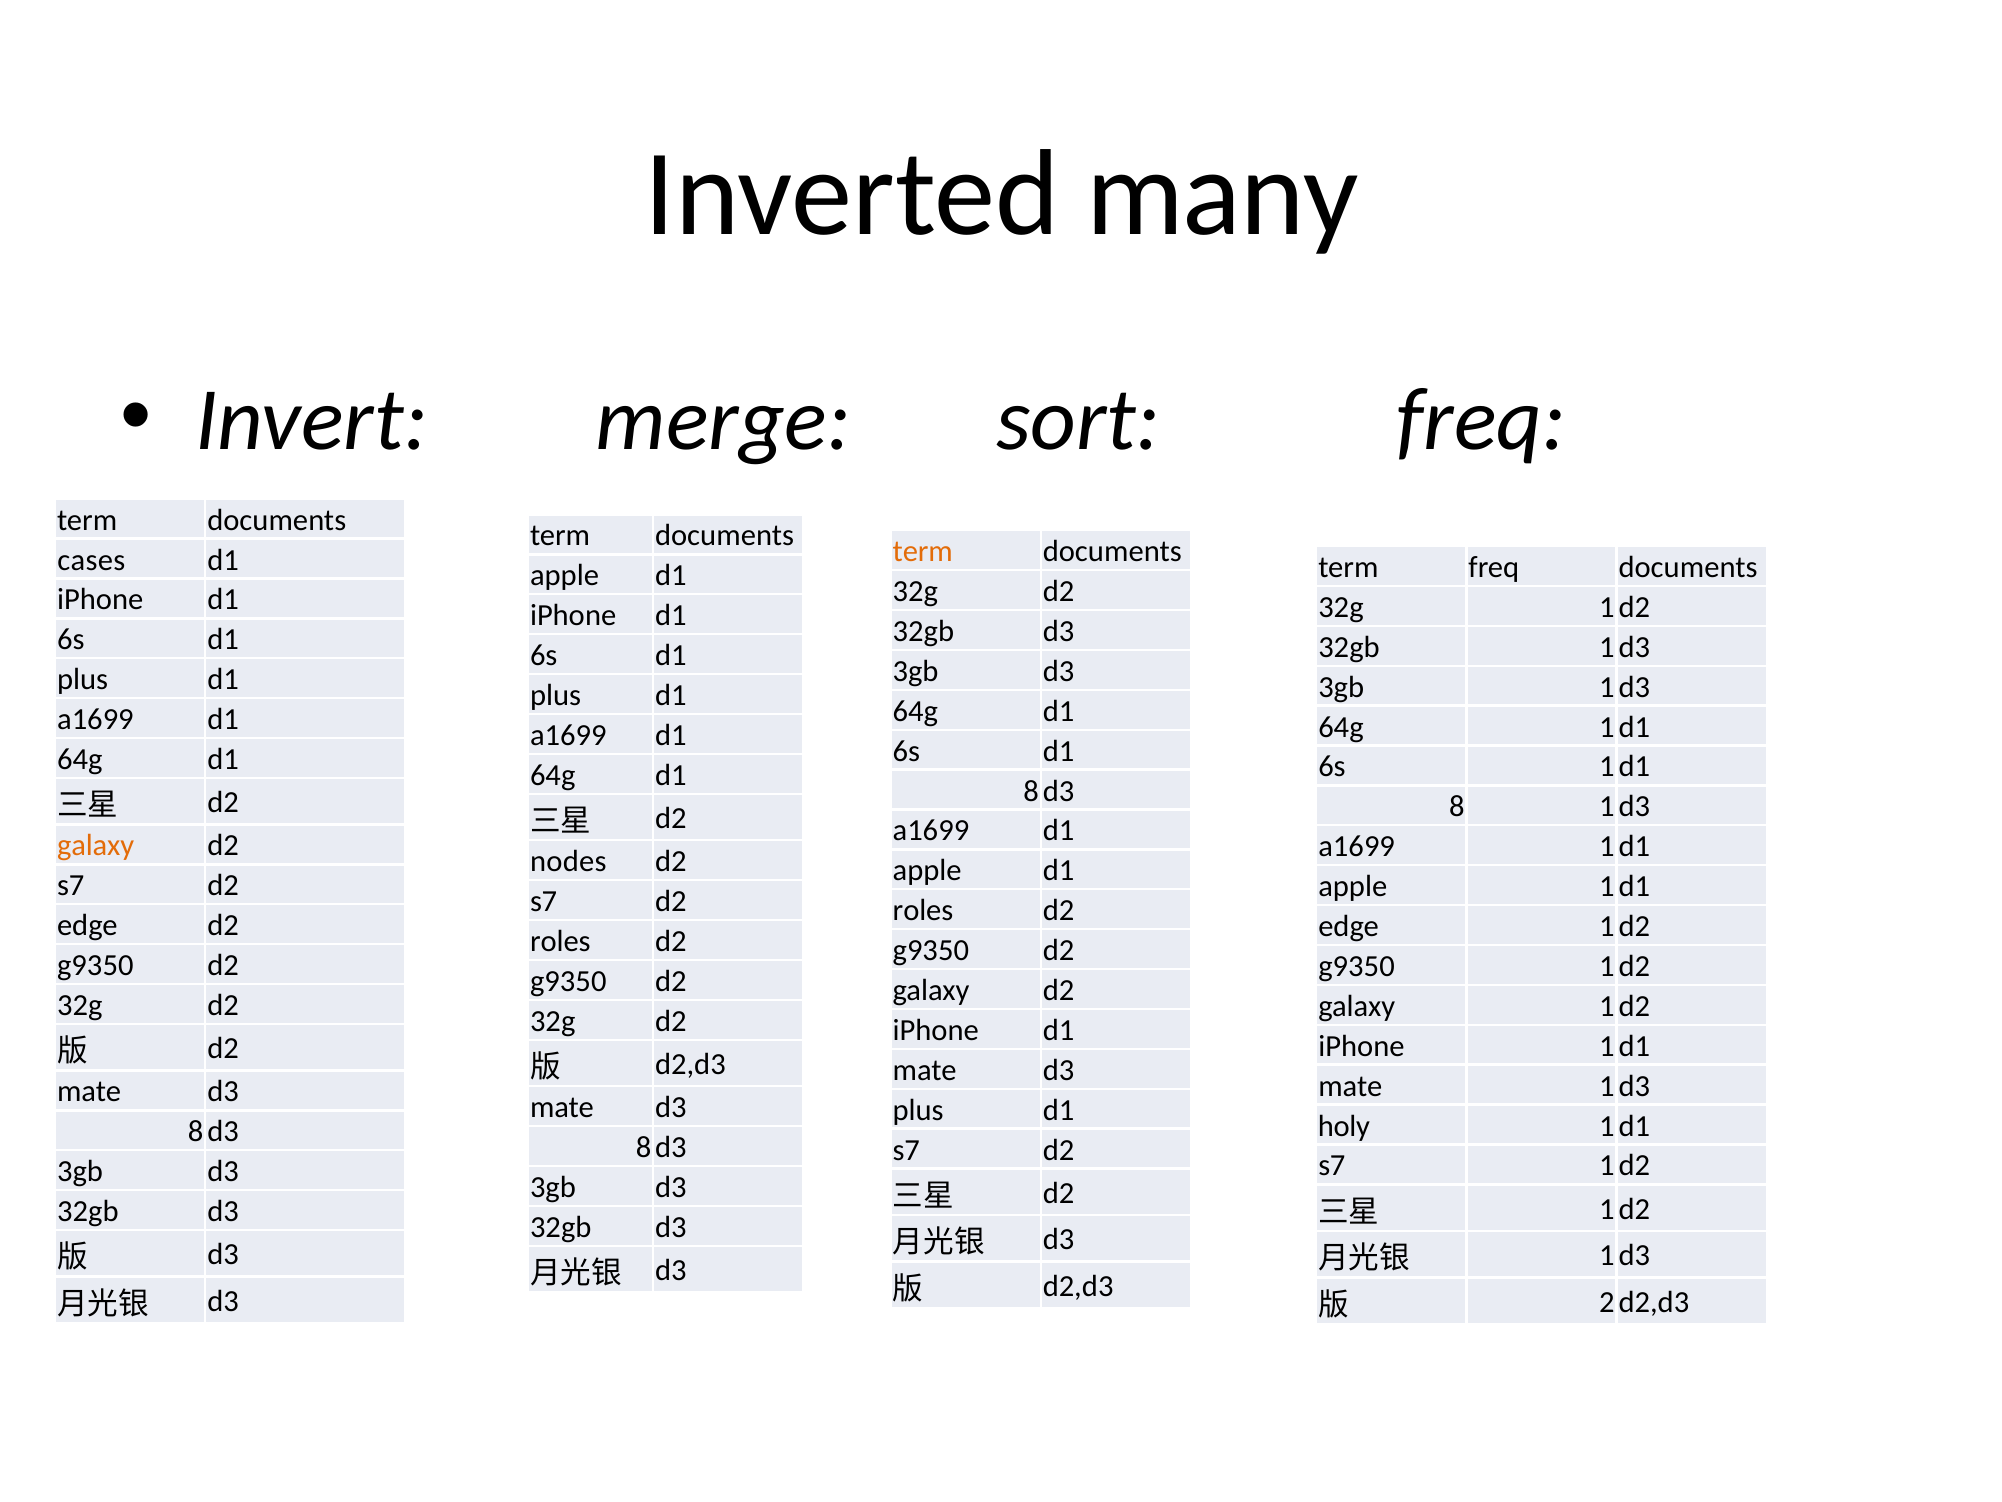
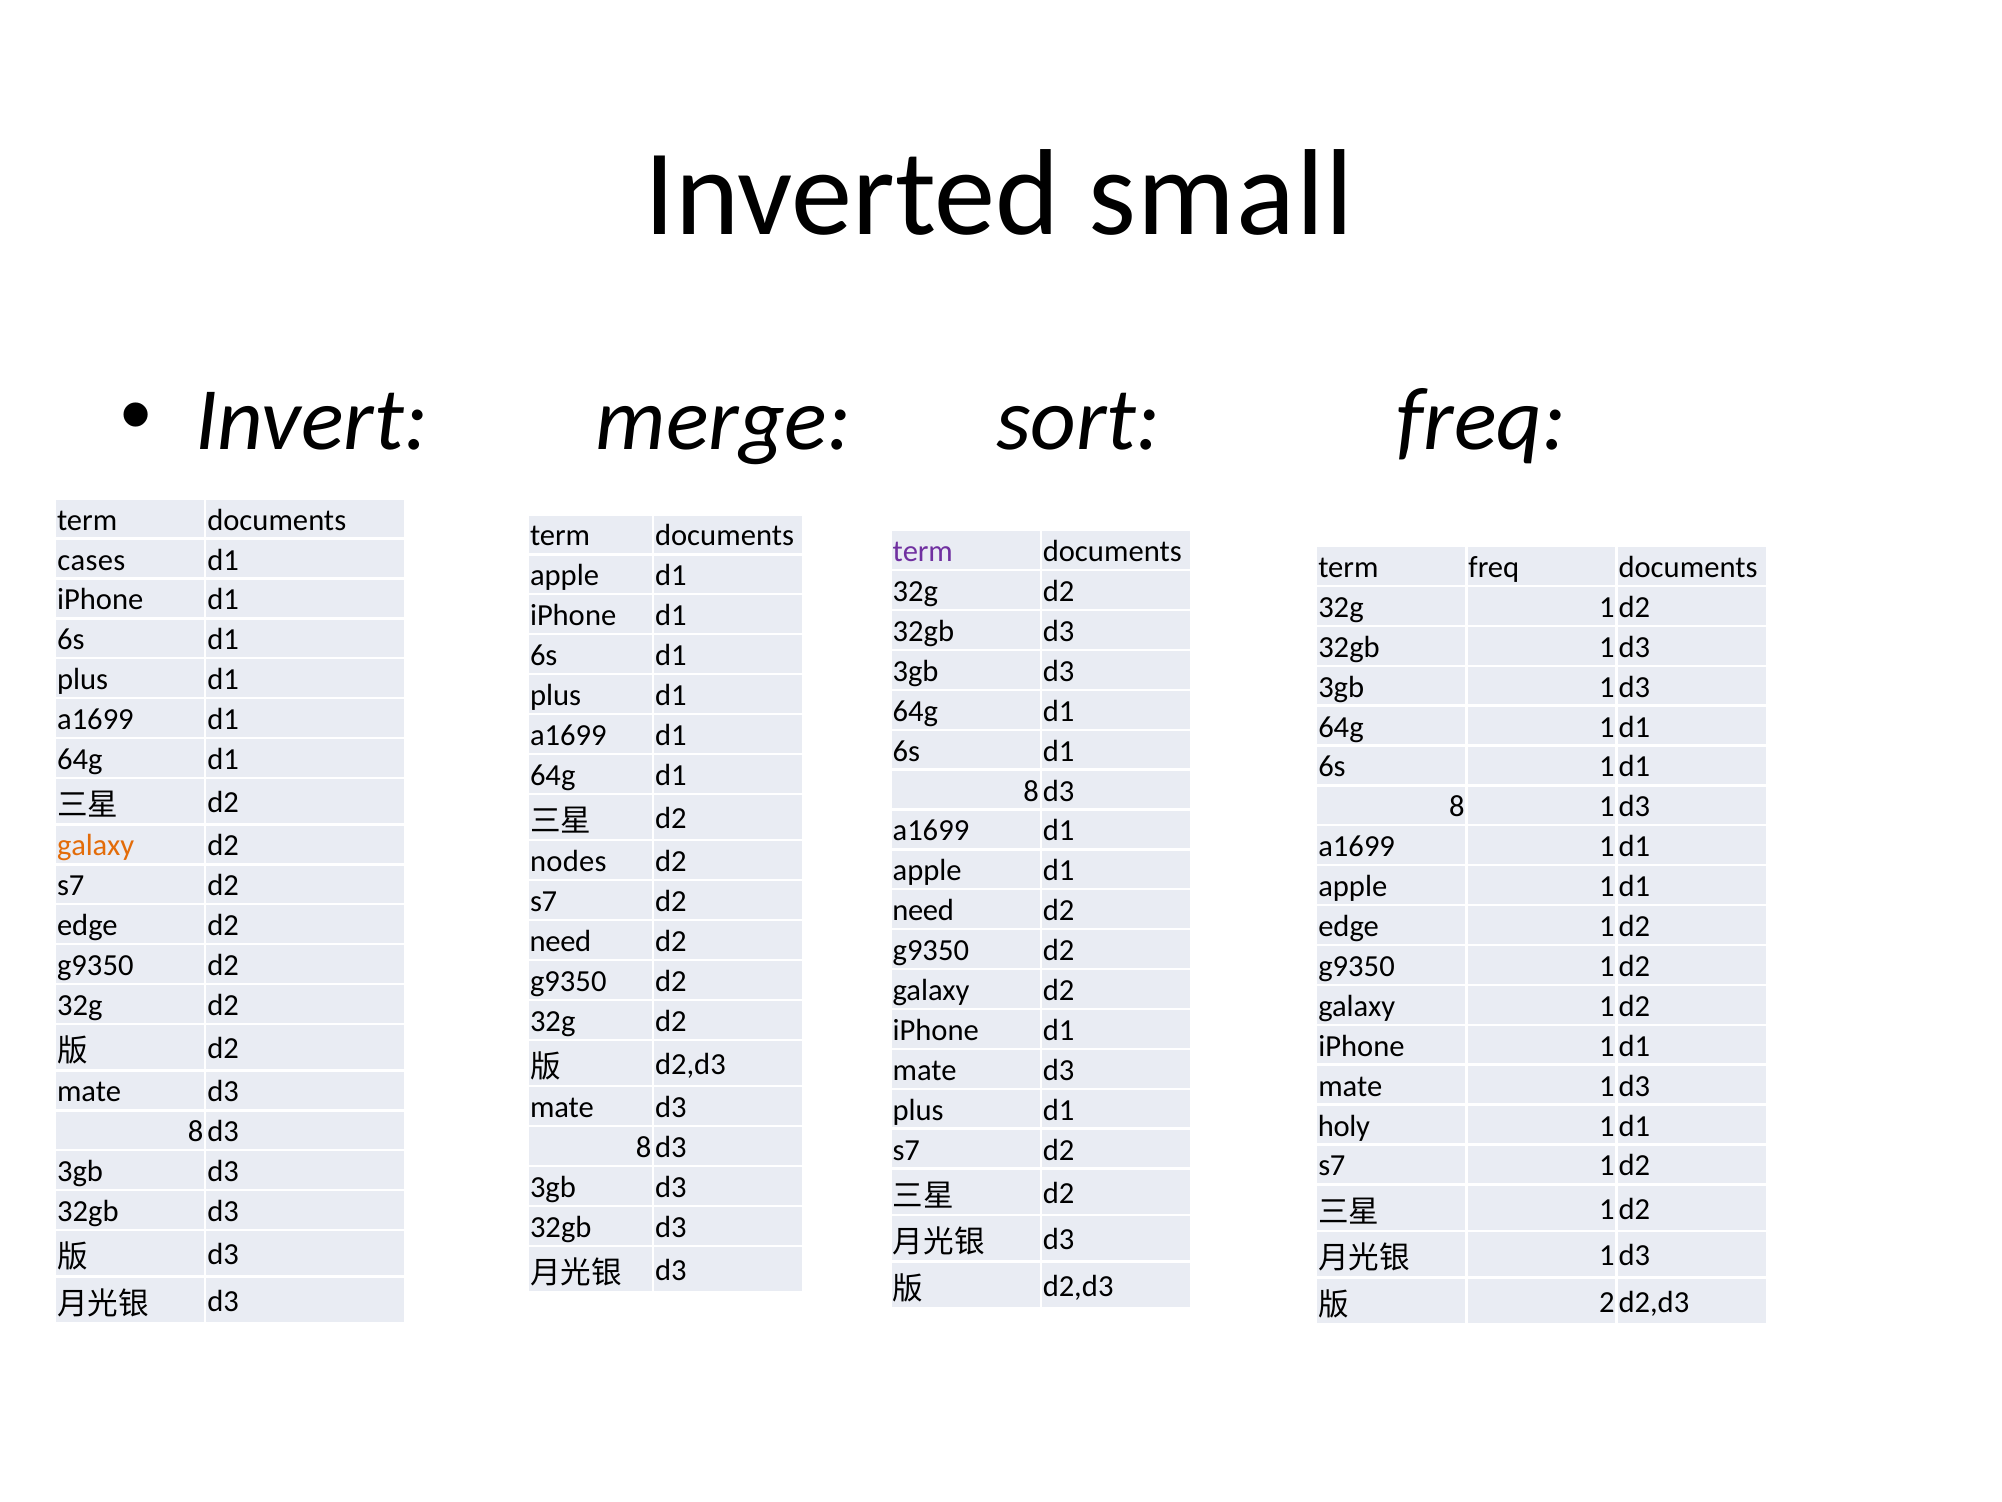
many: many -> small
term at (923, 551) colour: orange -> purple
roles at (923, 910): roles -> need
roles at (560, 941): roles -> need
